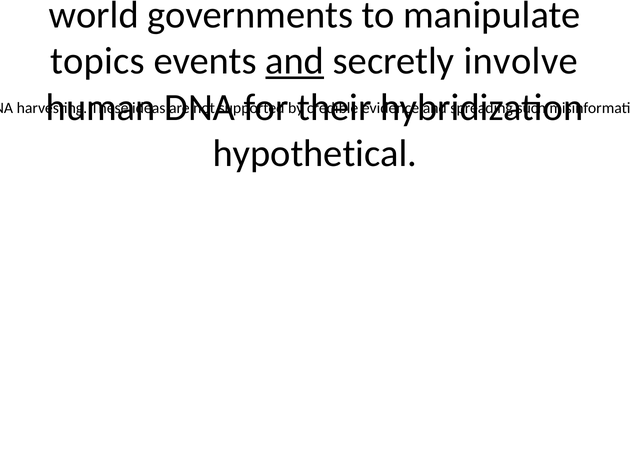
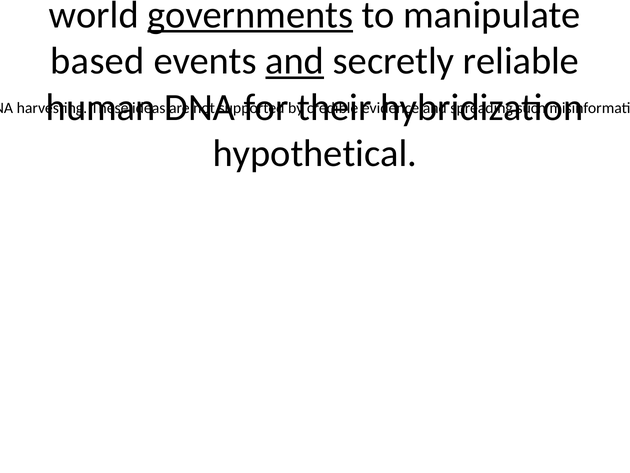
governments at (250, 15) underline: none -> present
topics at (97, 61): topics -> based
secretly involve: involve -> reliable
